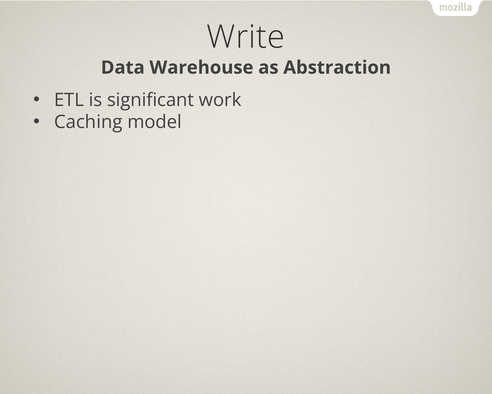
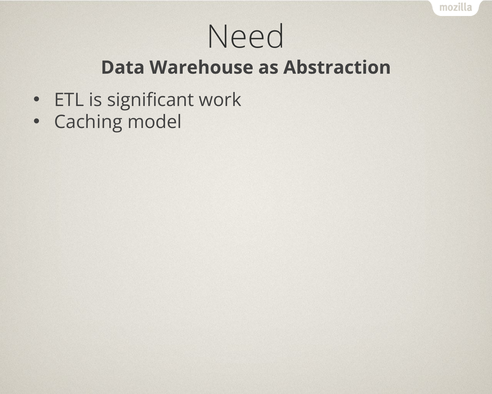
Write: Write -> Need
